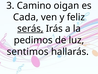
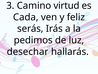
oigan: oigan -> virtud
serás underline: present -> none
sentimos: sentimos -> desechar
